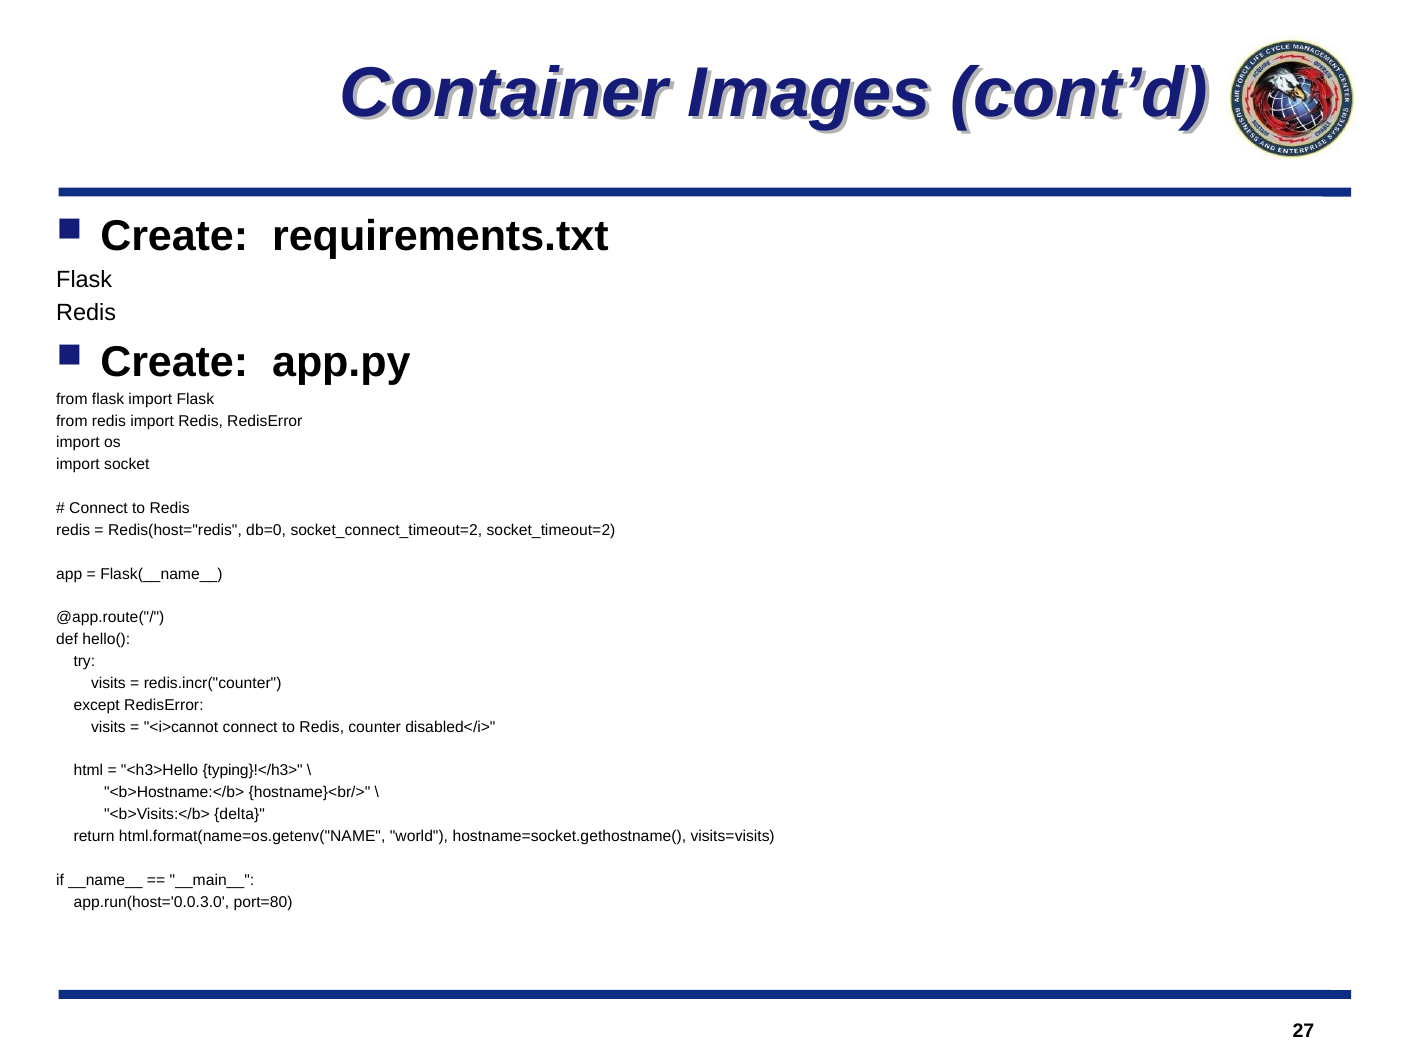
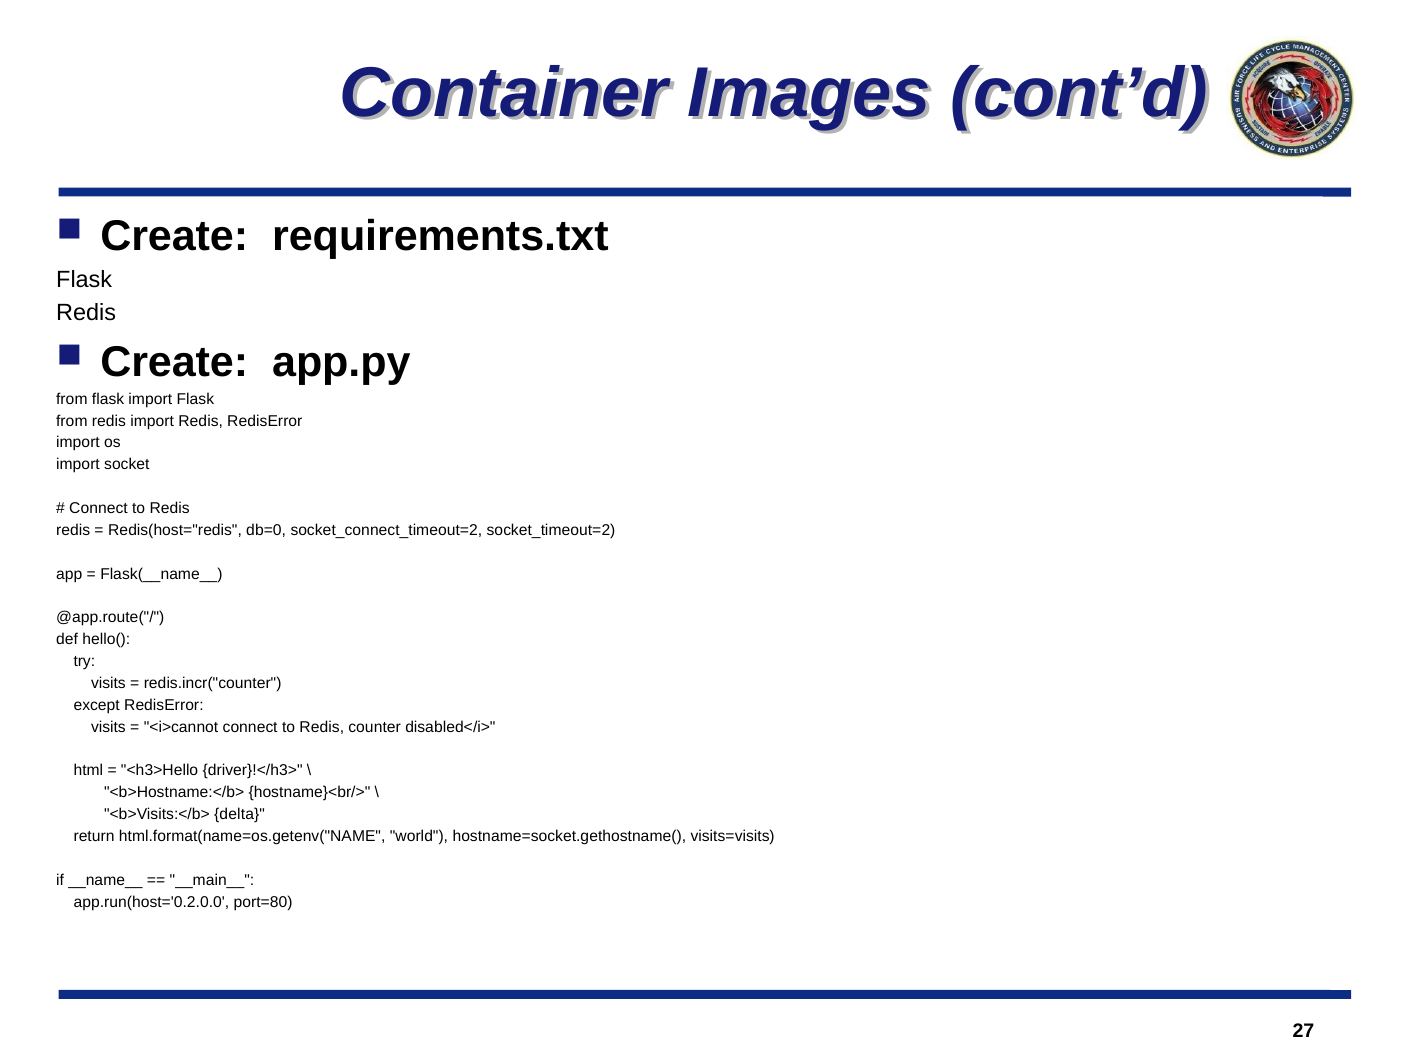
typing}!</h3>: typing}!</h3> -> driver}!</h3>
app.run(host='0.0.3.0: app.run(host='0.0.3.0 -> app.run(host='0.2.0.0
